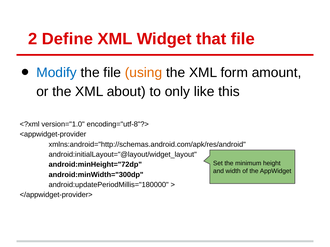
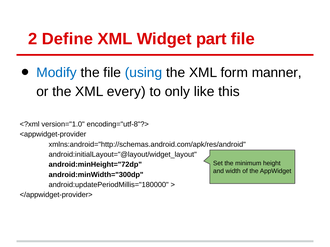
that: that -> part
using colour: orange -> blue
amount: amount -> manner
about: about -> every
